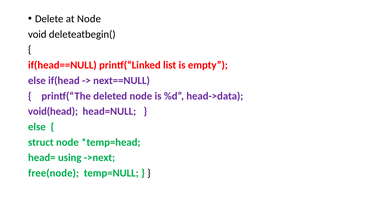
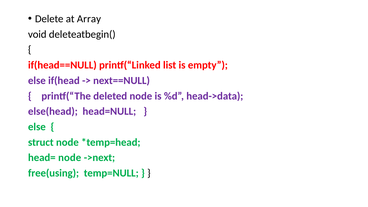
at Node: Node -> Array
void(head: void(head -> else(head
head= using: using -> node
free(node: free(node -> free(using
